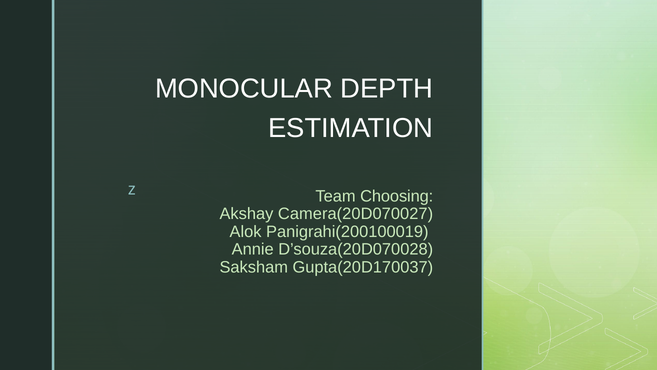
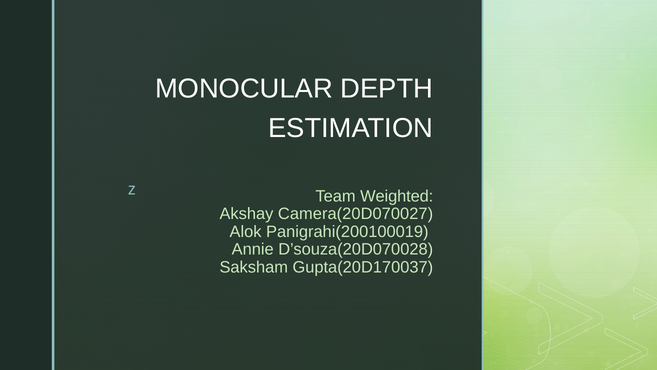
Choosing: Choosing -> Weighted
